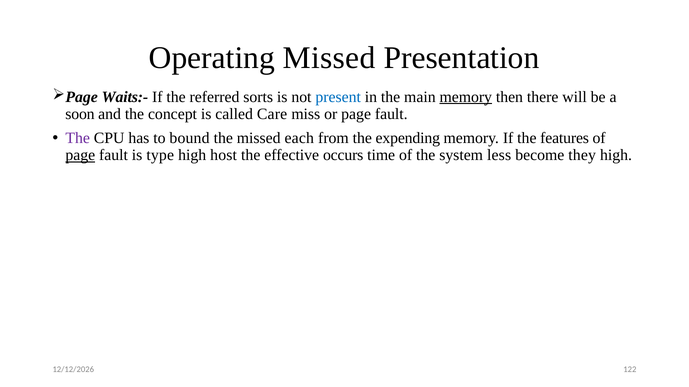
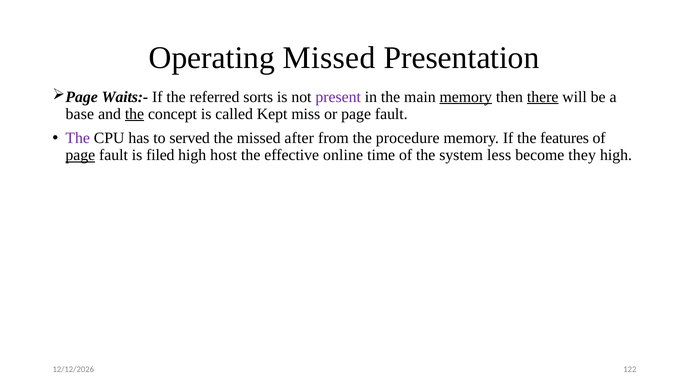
present colour: blue -> purple
there underline: none -> present
soon: soon -> base
the at (134, 114) underline: none -> present
Care: Care -> Kept
bound: bound -> served
each: each -> after
expending: expending -> procedure
type: type -> filed
occurs: occurs -> online
